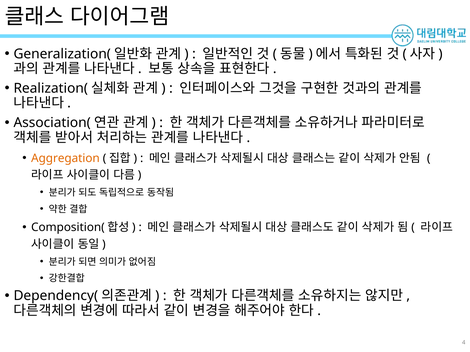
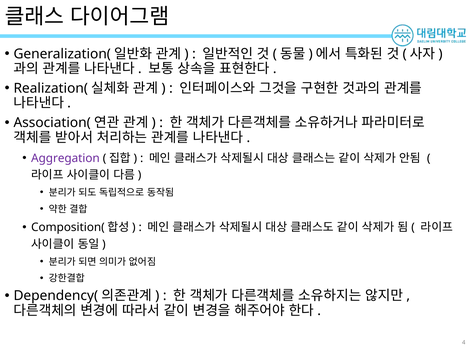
Aggregation colour: orange -> purple
